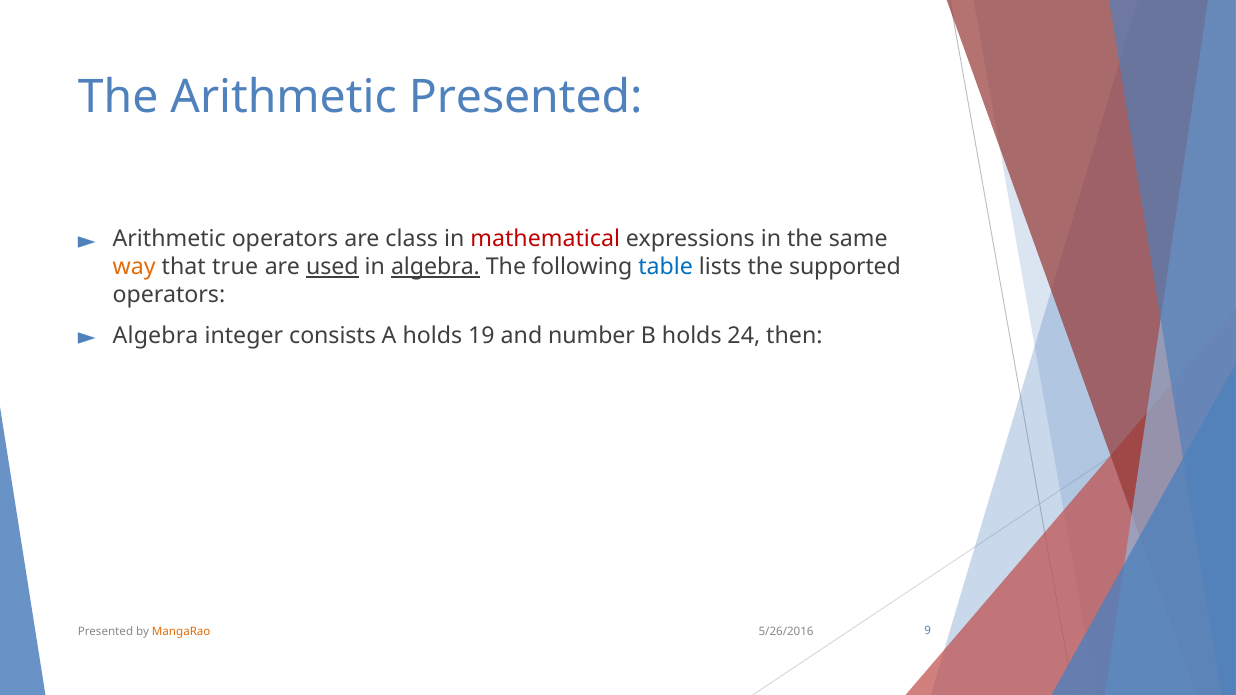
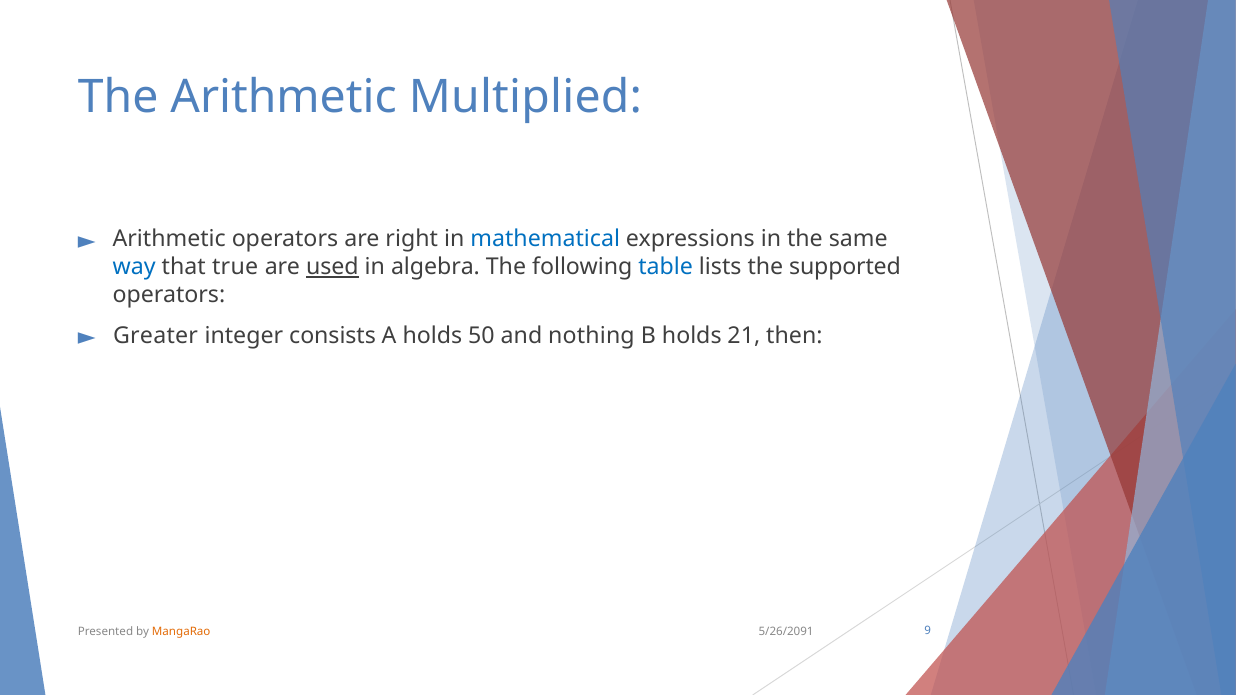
Arithmetic Presented: Presented -> Multiplied
class: class -> right
mathematical colour: red -> blue
way colour: orange -> blue
algebra at (435, 267) underline: present -> none
Algebra at (156, 336): Algebra -> Greater
19: 19 -> 50
number: number -> nothing
24: 24 -> 21
5/26/2016: 5/26/2016 -> 5/26/2091
